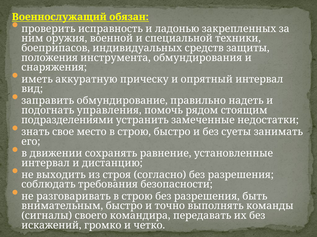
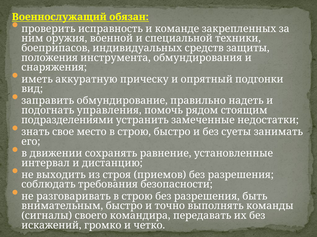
ладонью: ладонью -> команде
опрятный интервал: интервал -> подгонки
согласно: согласно -> приемов
